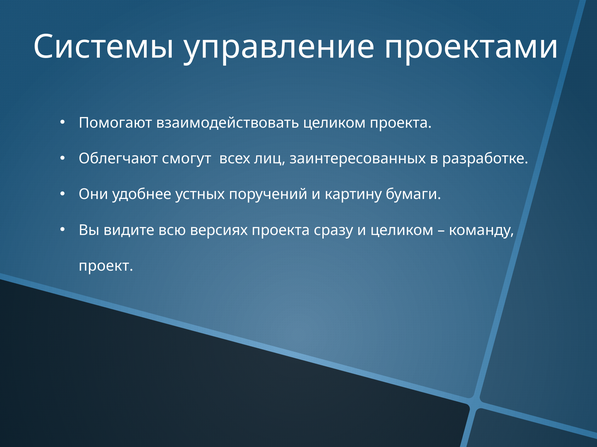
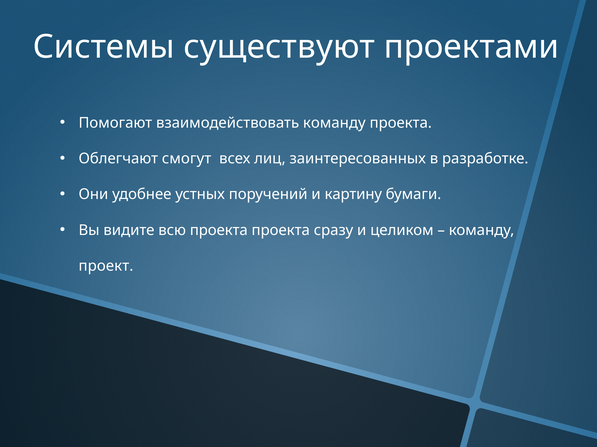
управление: управление -> существуют
взаимодействовать целиком: целиком -> команду
всю версиях: версиях -> проекта
